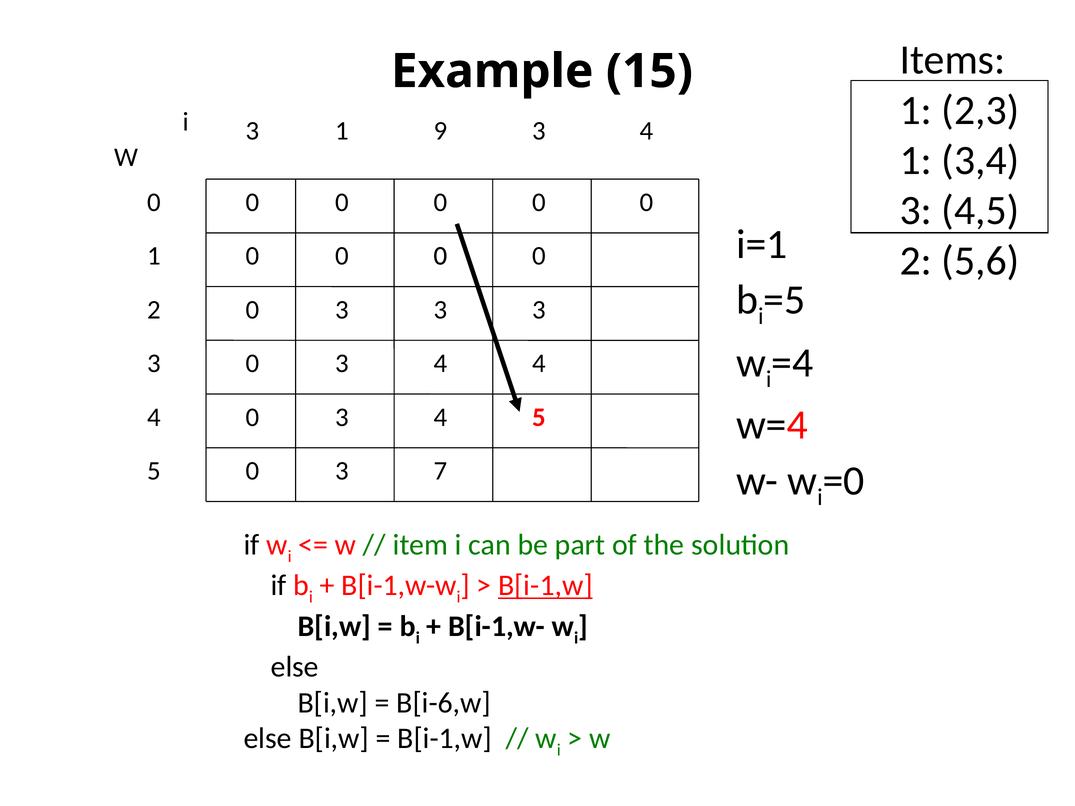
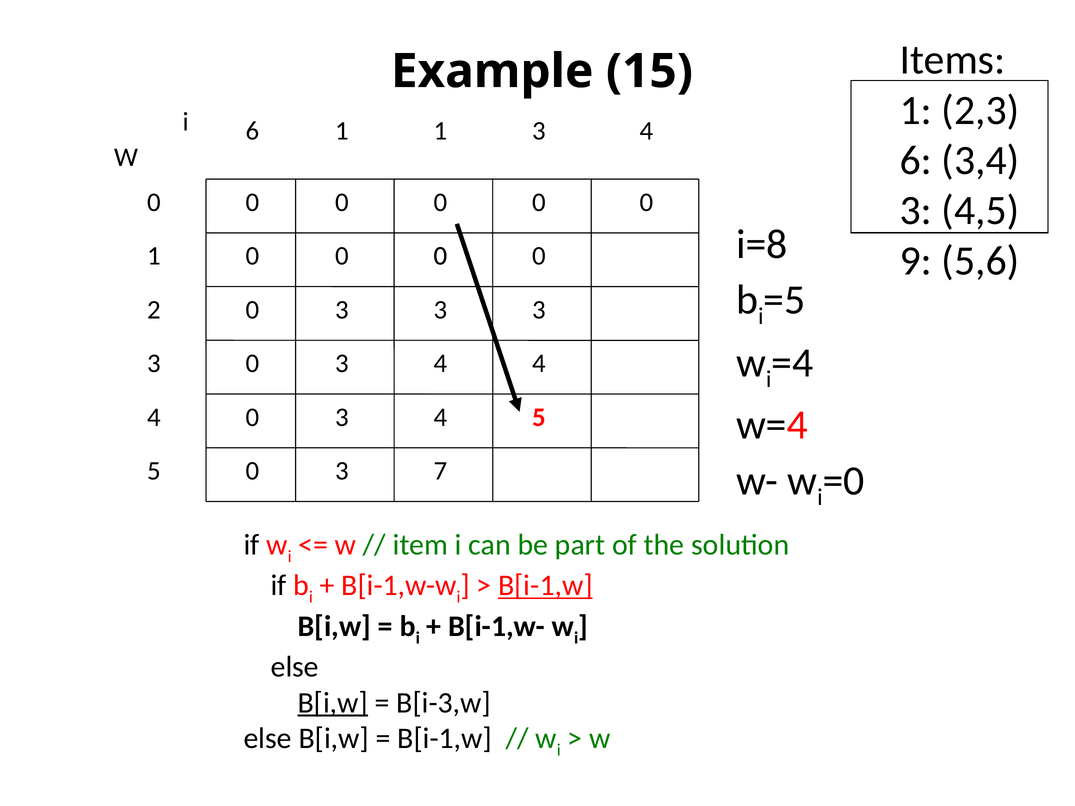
i 3: 3 -> 6
1 9: 9 -> 1
1 at (916, 161): 1 -> 6
i=1: i=1 -> i=8
2 at (916, 261): 2 -> 9
B[i,w at (333, 703) underline: none -> present
B[i-6,w: B[i-6,w -> B[i-3,w
